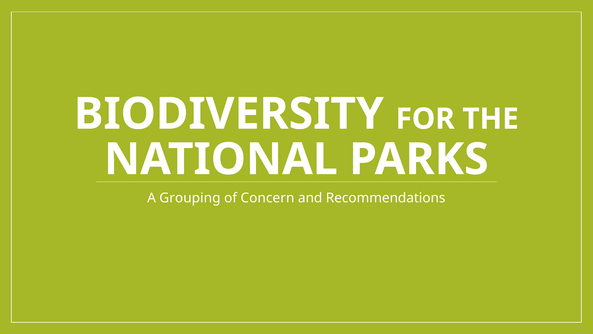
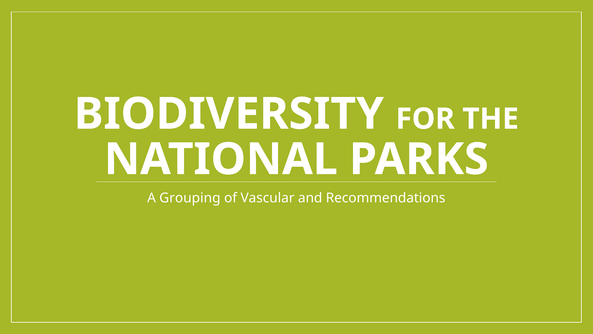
Concern: Concern -> Vascular
